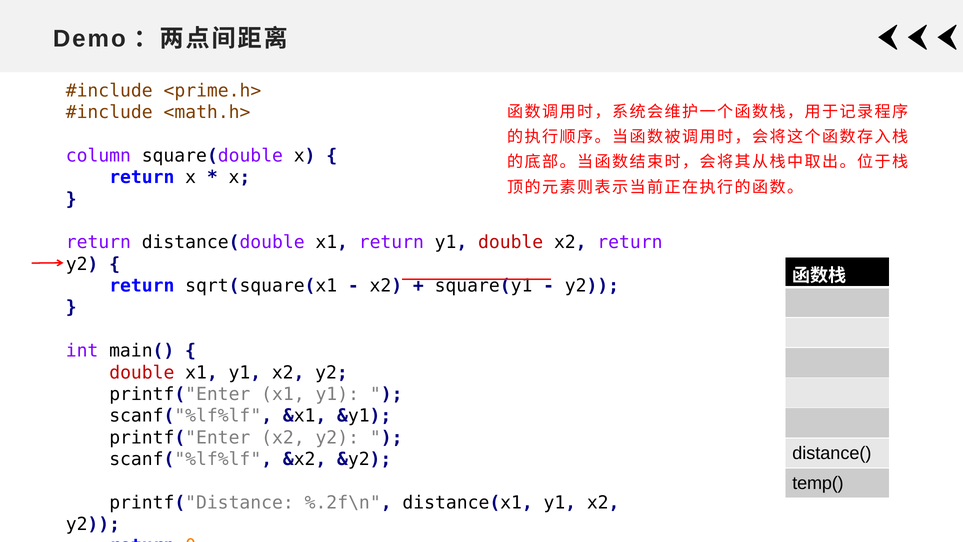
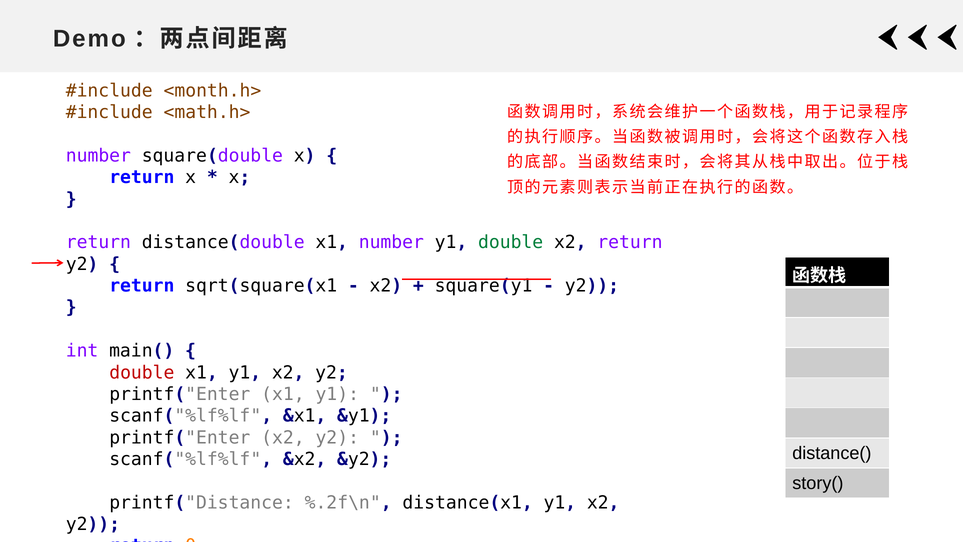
<prime.h>: <prime.h> -> <month.h>
column at (98, 156): column -> number
x1 return: return -> number
double at (511, 242) colour: red -> green
temp(: temp( -> story(
